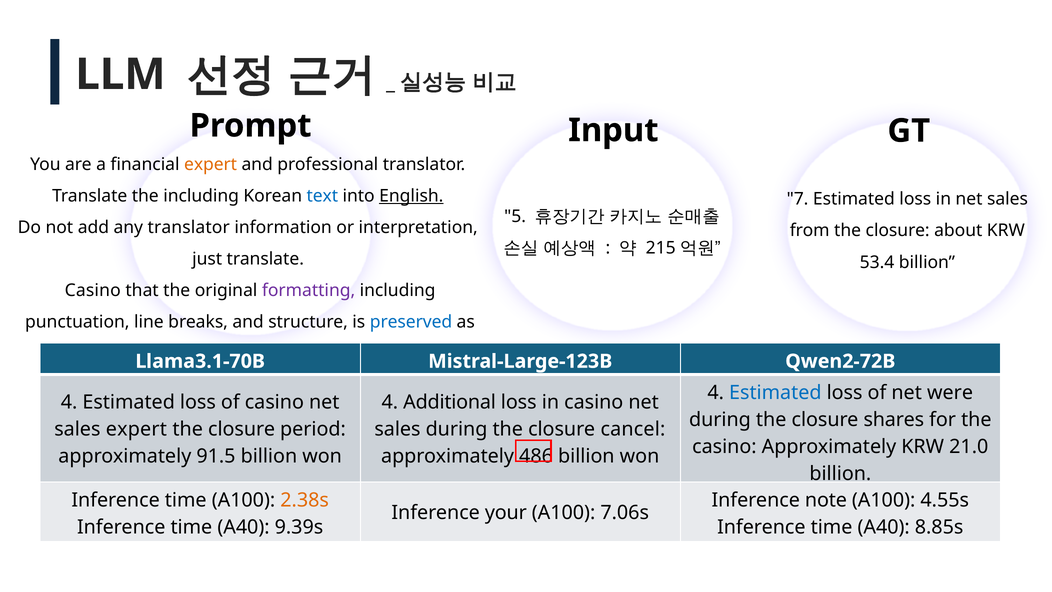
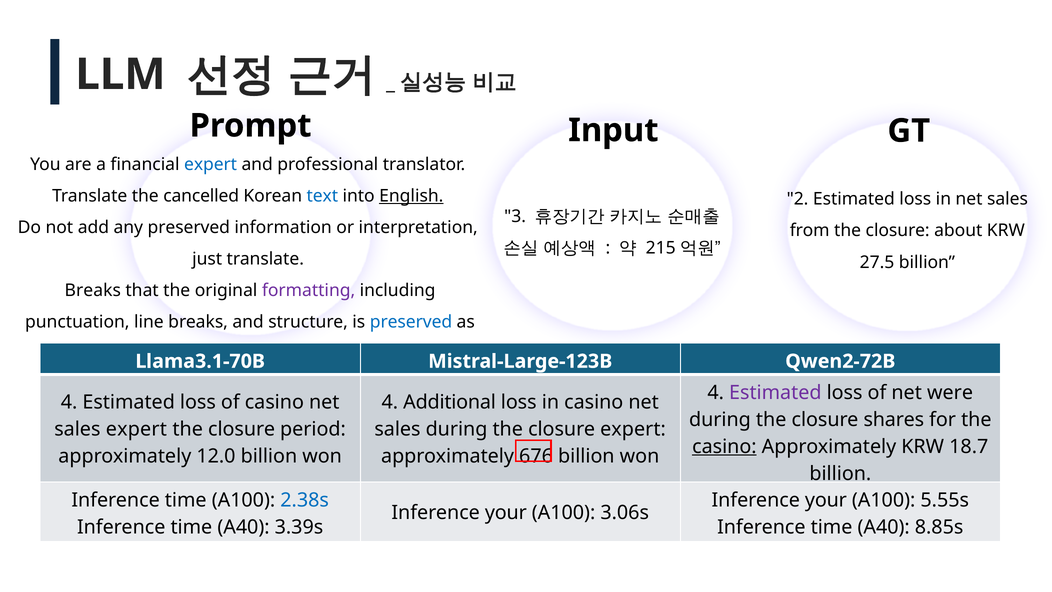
expert at (211, 164) colour: orange -> blue
the including: including -> cancelled
7: 7 -> 2
5: 5 -> 3
any translator: translator -> preserved
53.4: 53.4 -> 27.5
Casino at (93, 290): Casino -> Breaks
Estimated at (775, 393) colour: blue -> purple
closure cancel: cancel -> expert
casino at (724, 446) underline: none -> present
21.0: 21.0 -> 18.7
91.5: 91.5 -> 12.0
486: 486 -> 676
2.38s colour: orange -> blue
note at (826, 500): note -> your
4.55s: 4.55s -> 5.55s
7.06s: 7.06s -> 3.06s
9.39s: 9.39s -> 3.39s
